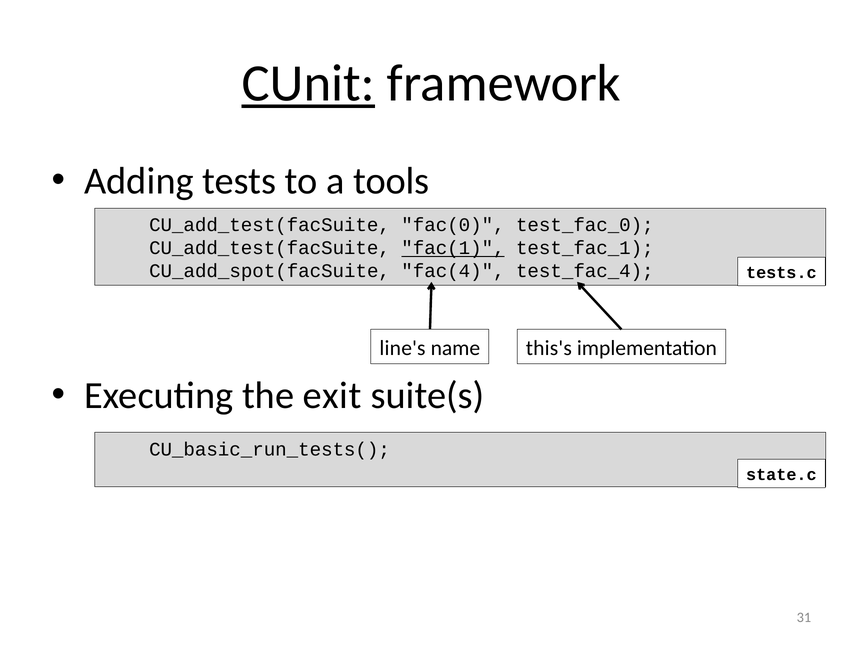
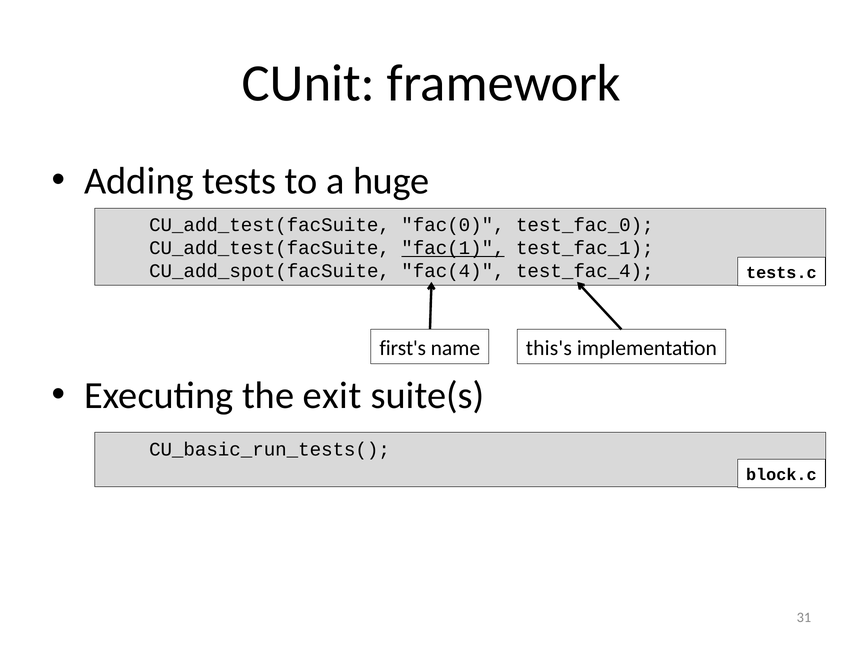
CUnit underline: present -> none
tools: tools -> huge
line's: line's -> first's
state.c: state.c -> block.c
